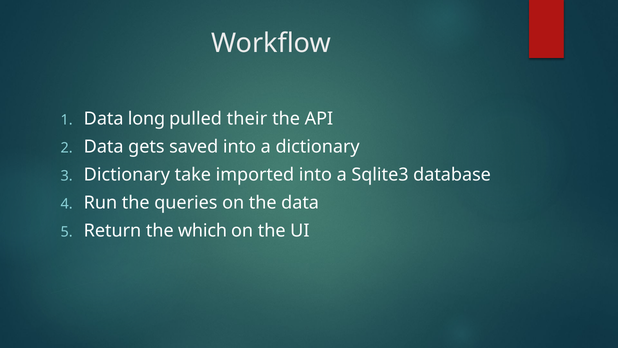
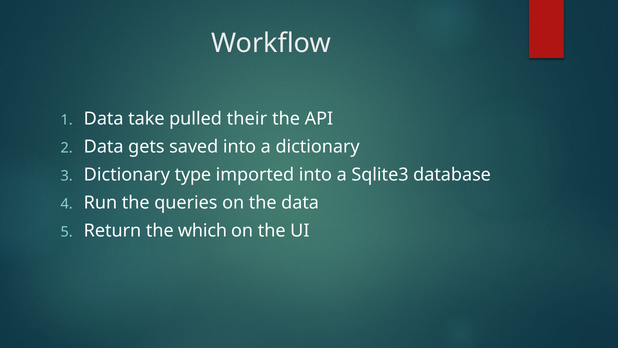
long: long -> take
take: take -> type
